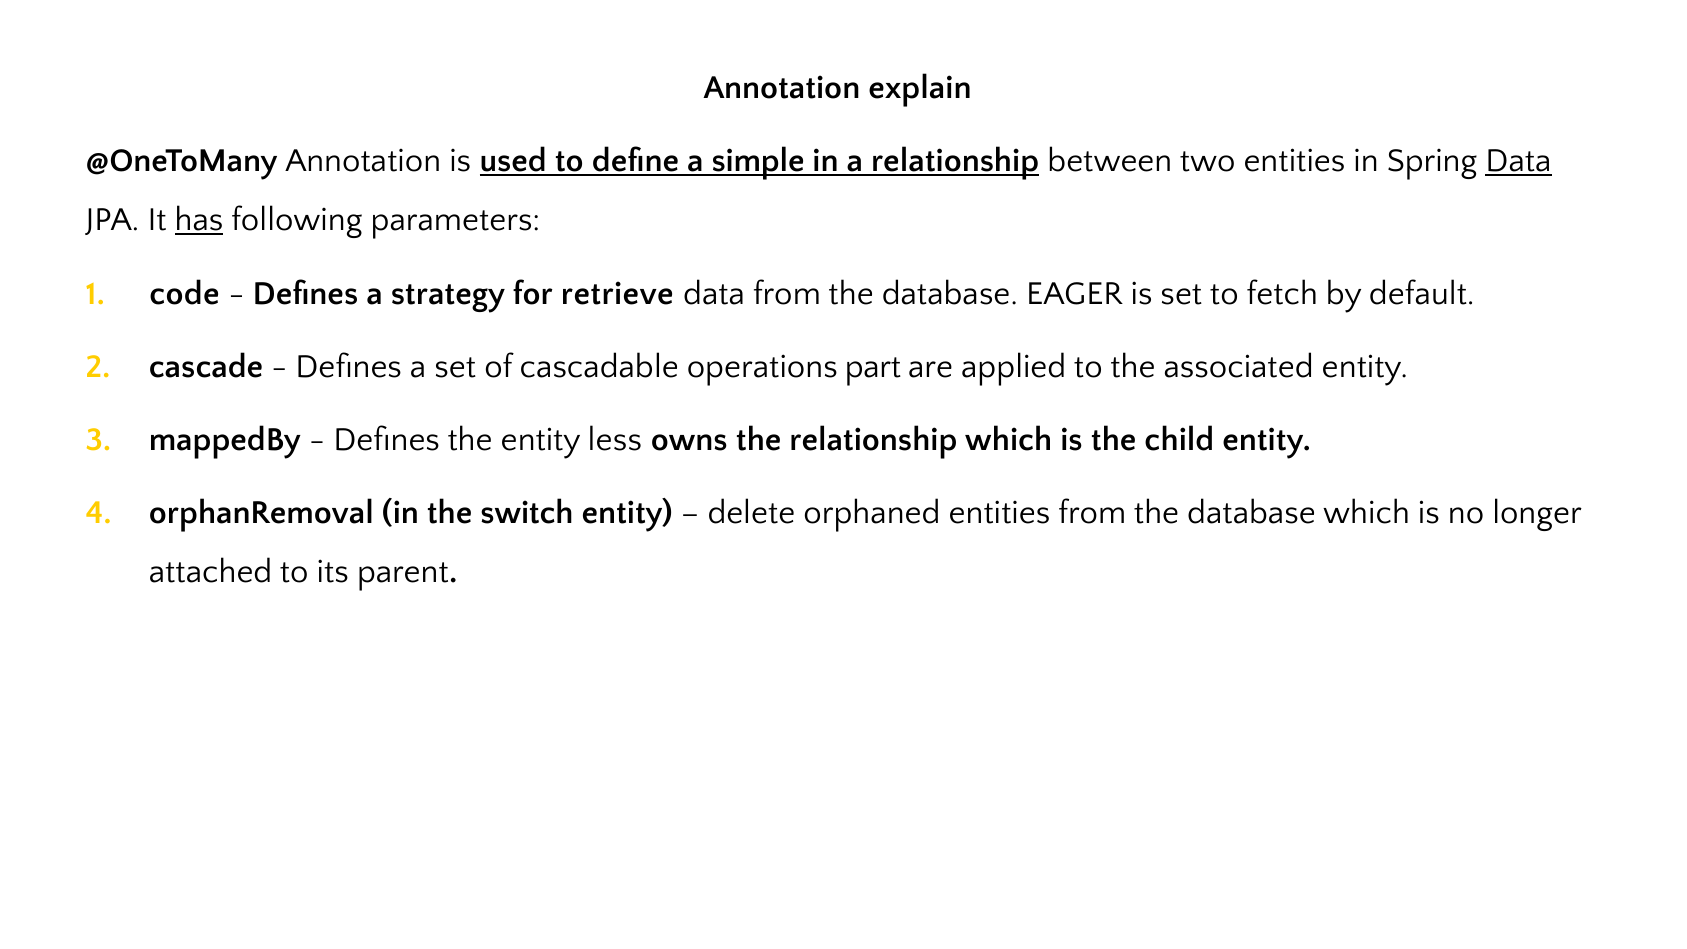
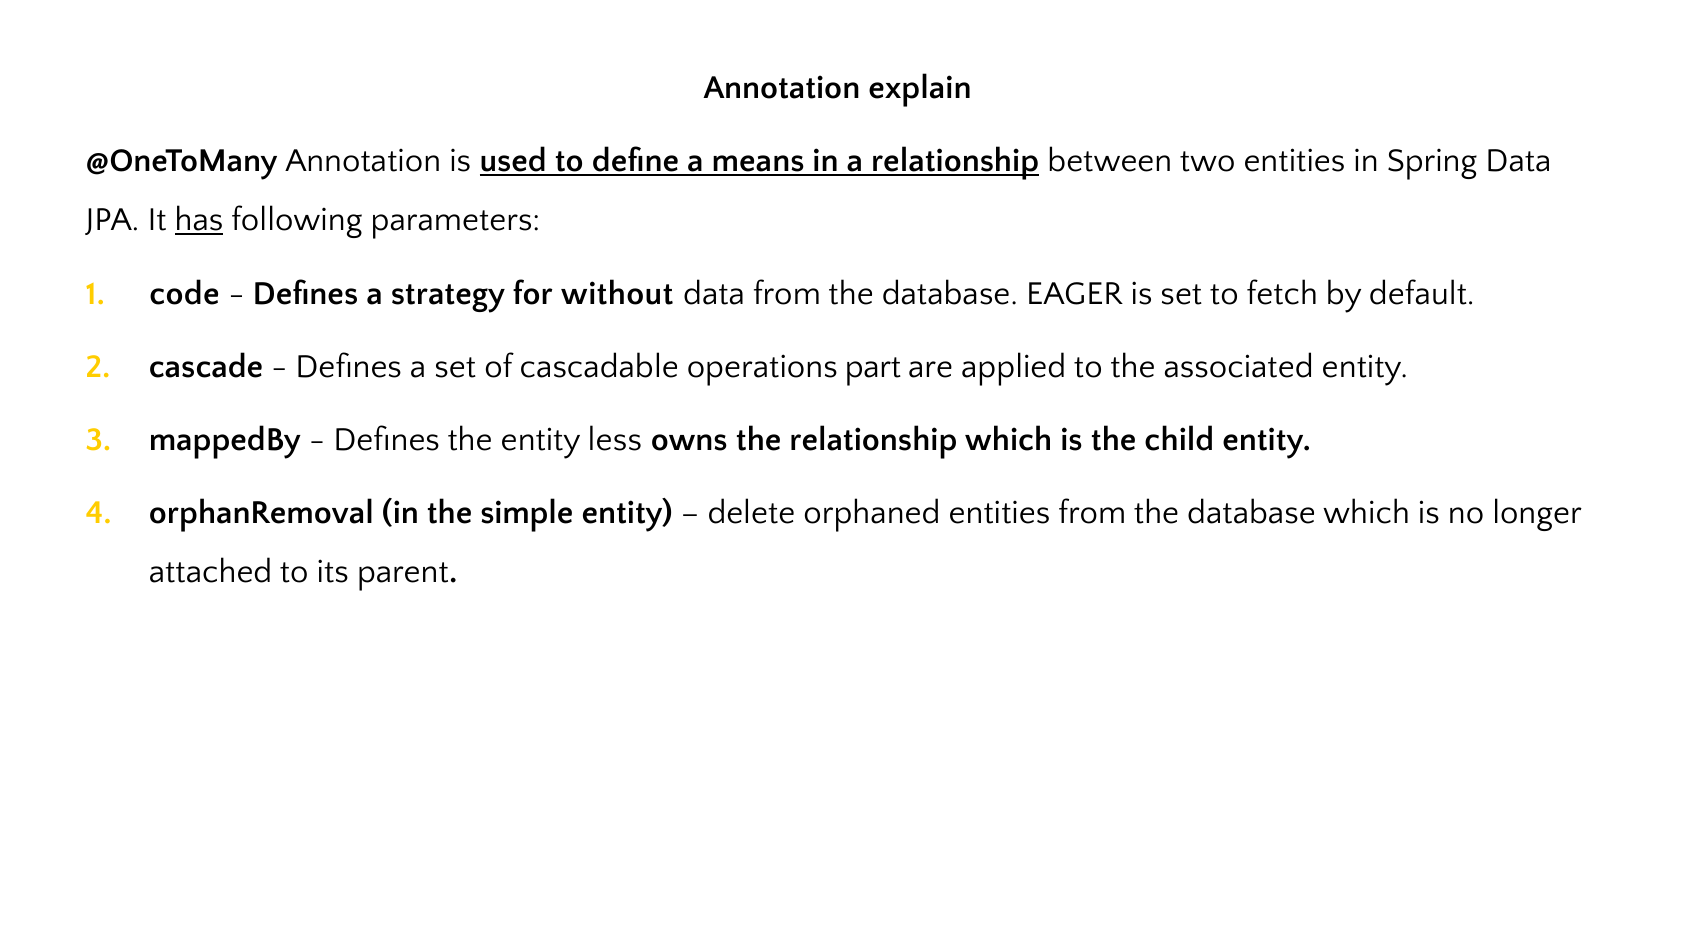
simple: simple -> means
Data at (1518, 161) underline: present -> none
retrieve: retrieve -> without
switch: switch -> simple
